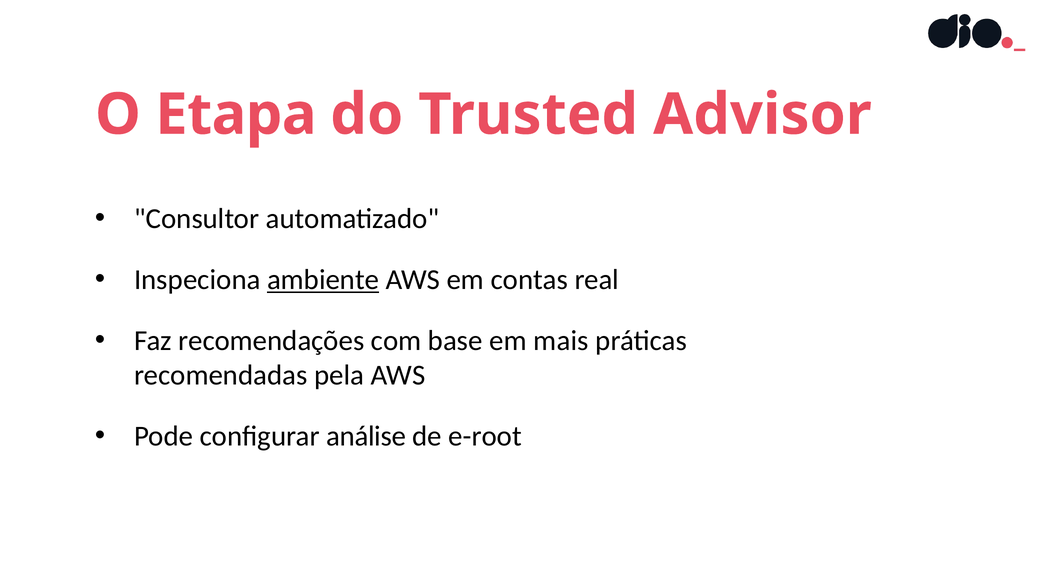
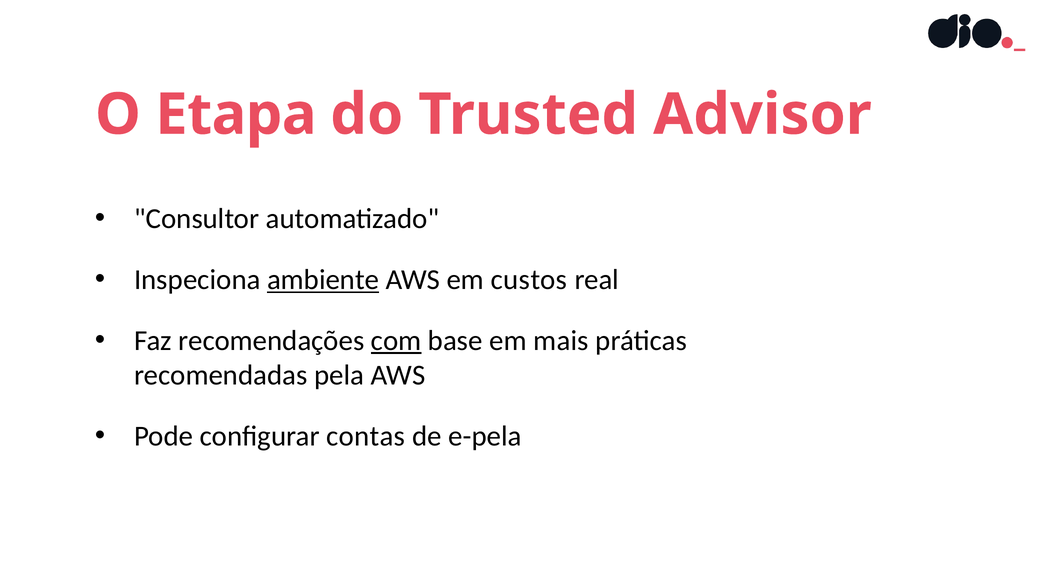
contas: contas -> custos
com underline: none -> present
análise: análise -> contas
e-root: e-root -> e-pela
